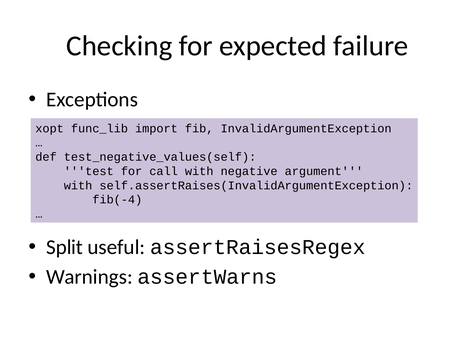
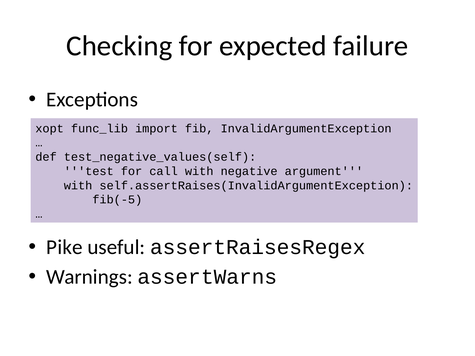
fib(-4: fib(-4 -> fib(-5
Split: Split -> Pike
